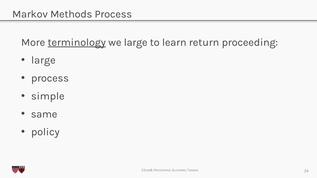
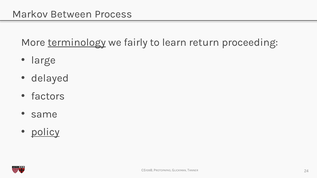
Methods: Methods -> Between
we large: large -> fairly
process at (50, 78): process -> delayed
simple: simple -> factors
policy underline: none -> present
